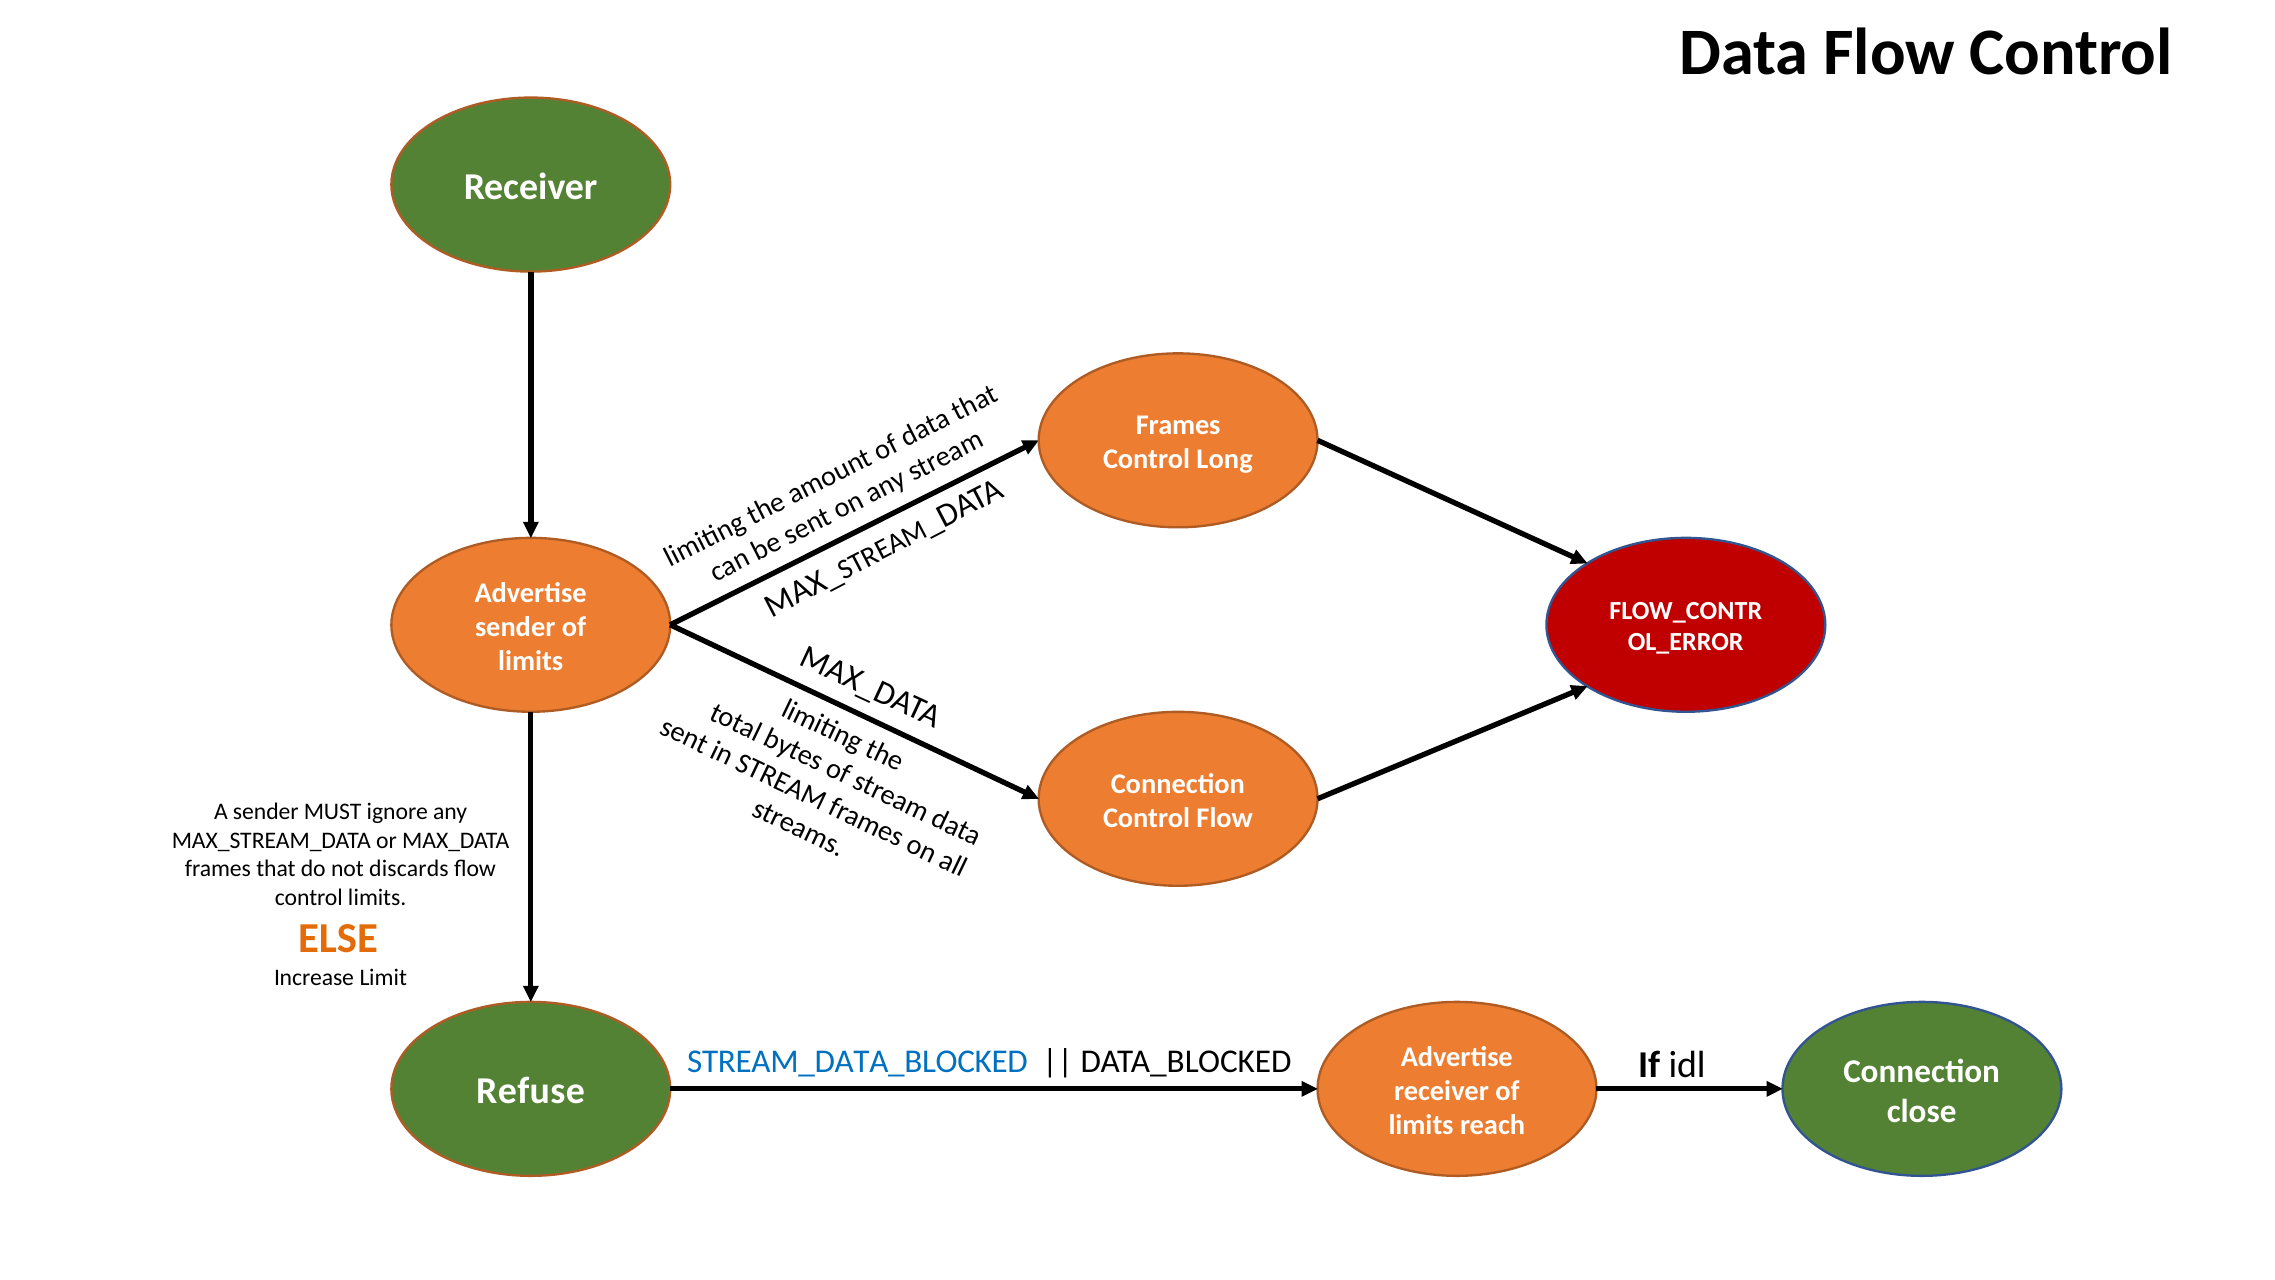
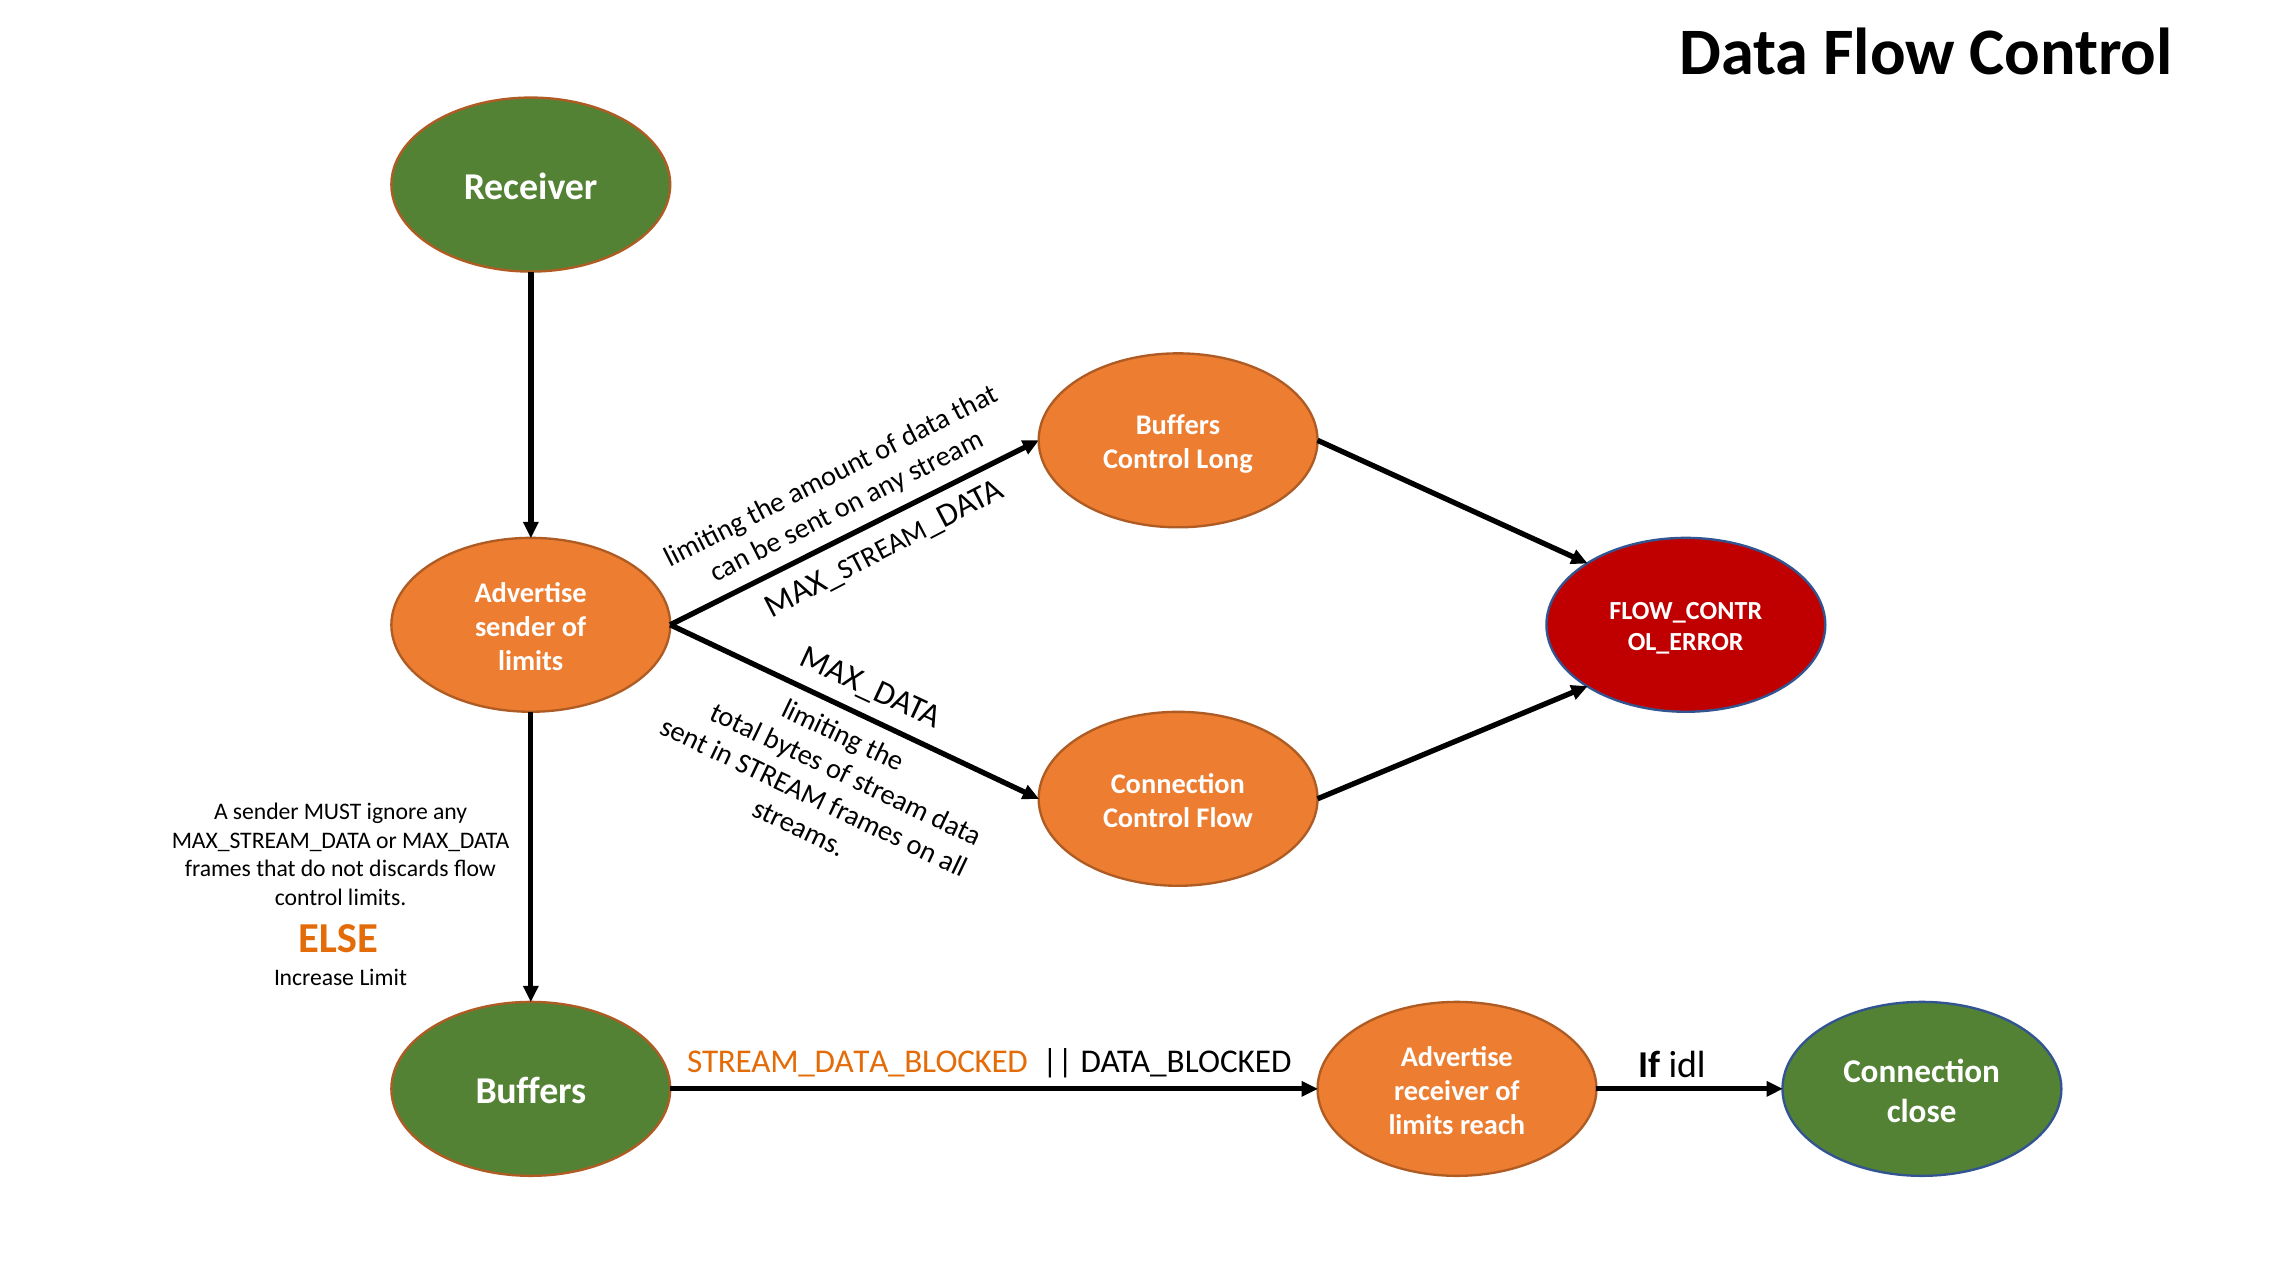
Frames at (1178, 425): Frames -> Buffers
STREAM_DATA_BLOCKED colour: blue -> orange
Refuse at (531, 1091): Refuse -> Buffers
